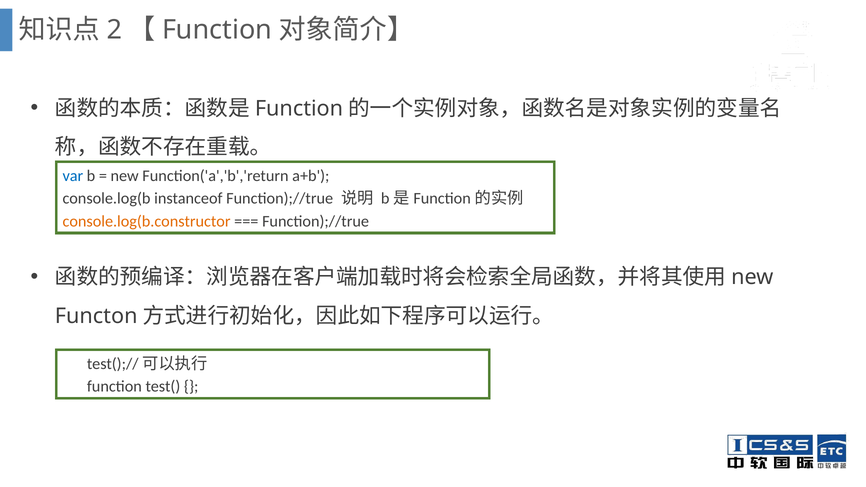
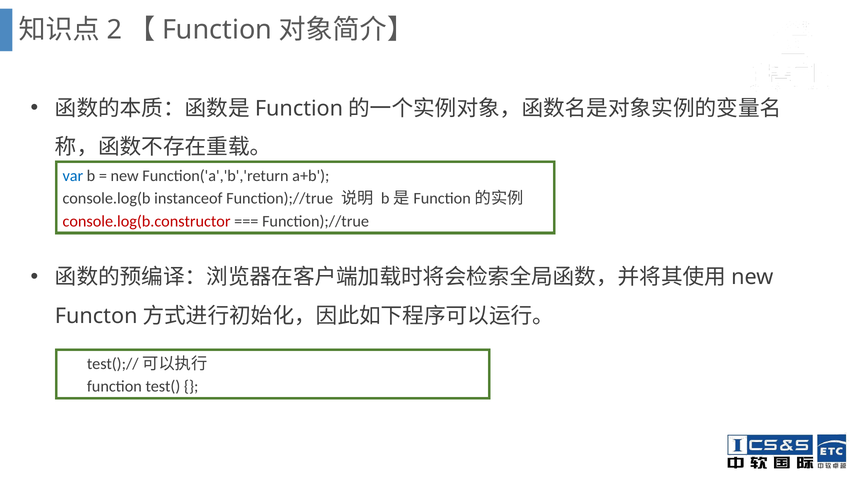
console.log(b.constructor colour: orange -> red
